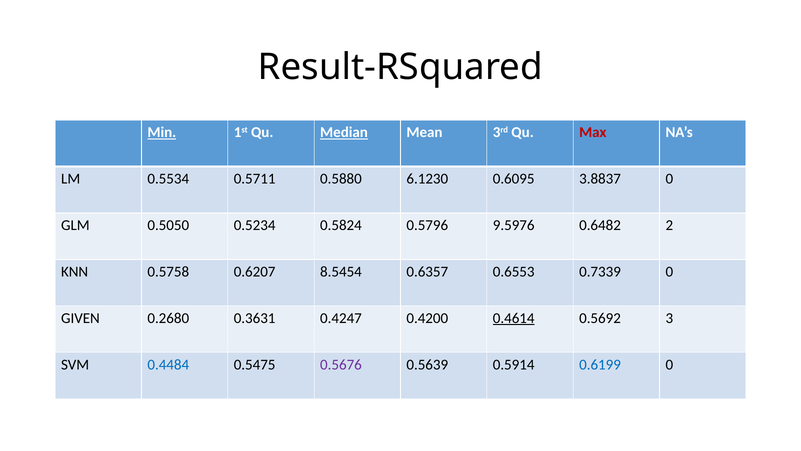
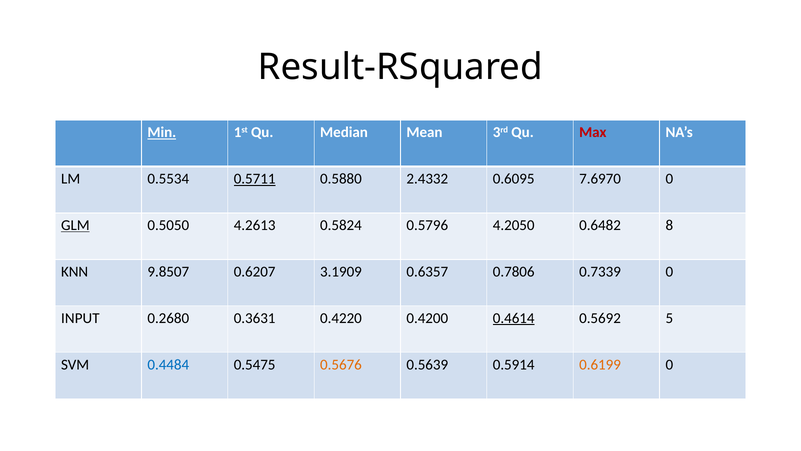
Median underline: present -> none
0.5711 underline: none -> present
6.1230: 6.1230 -> 2.4332
3.8837: 3.8837 -> 7.6970
GLM underline: none -> present
0.5234: 0.5234 -> 4.2613
9.5976: 9.5976 -> 4.2050
2: 2 -> 8
0.5758: 0.5758 -> 9.8507
8.5454: 8.5454 -> 3.1909
0.6553: 0.6553 -> 0.7806
GIVEN: GIVEN -> INPUT
0.4247: 0.4247 -> 0.4220
3: 3 -> 5
0.5676 colour: purple -> orange
0.6199 colour: blue -> orange
